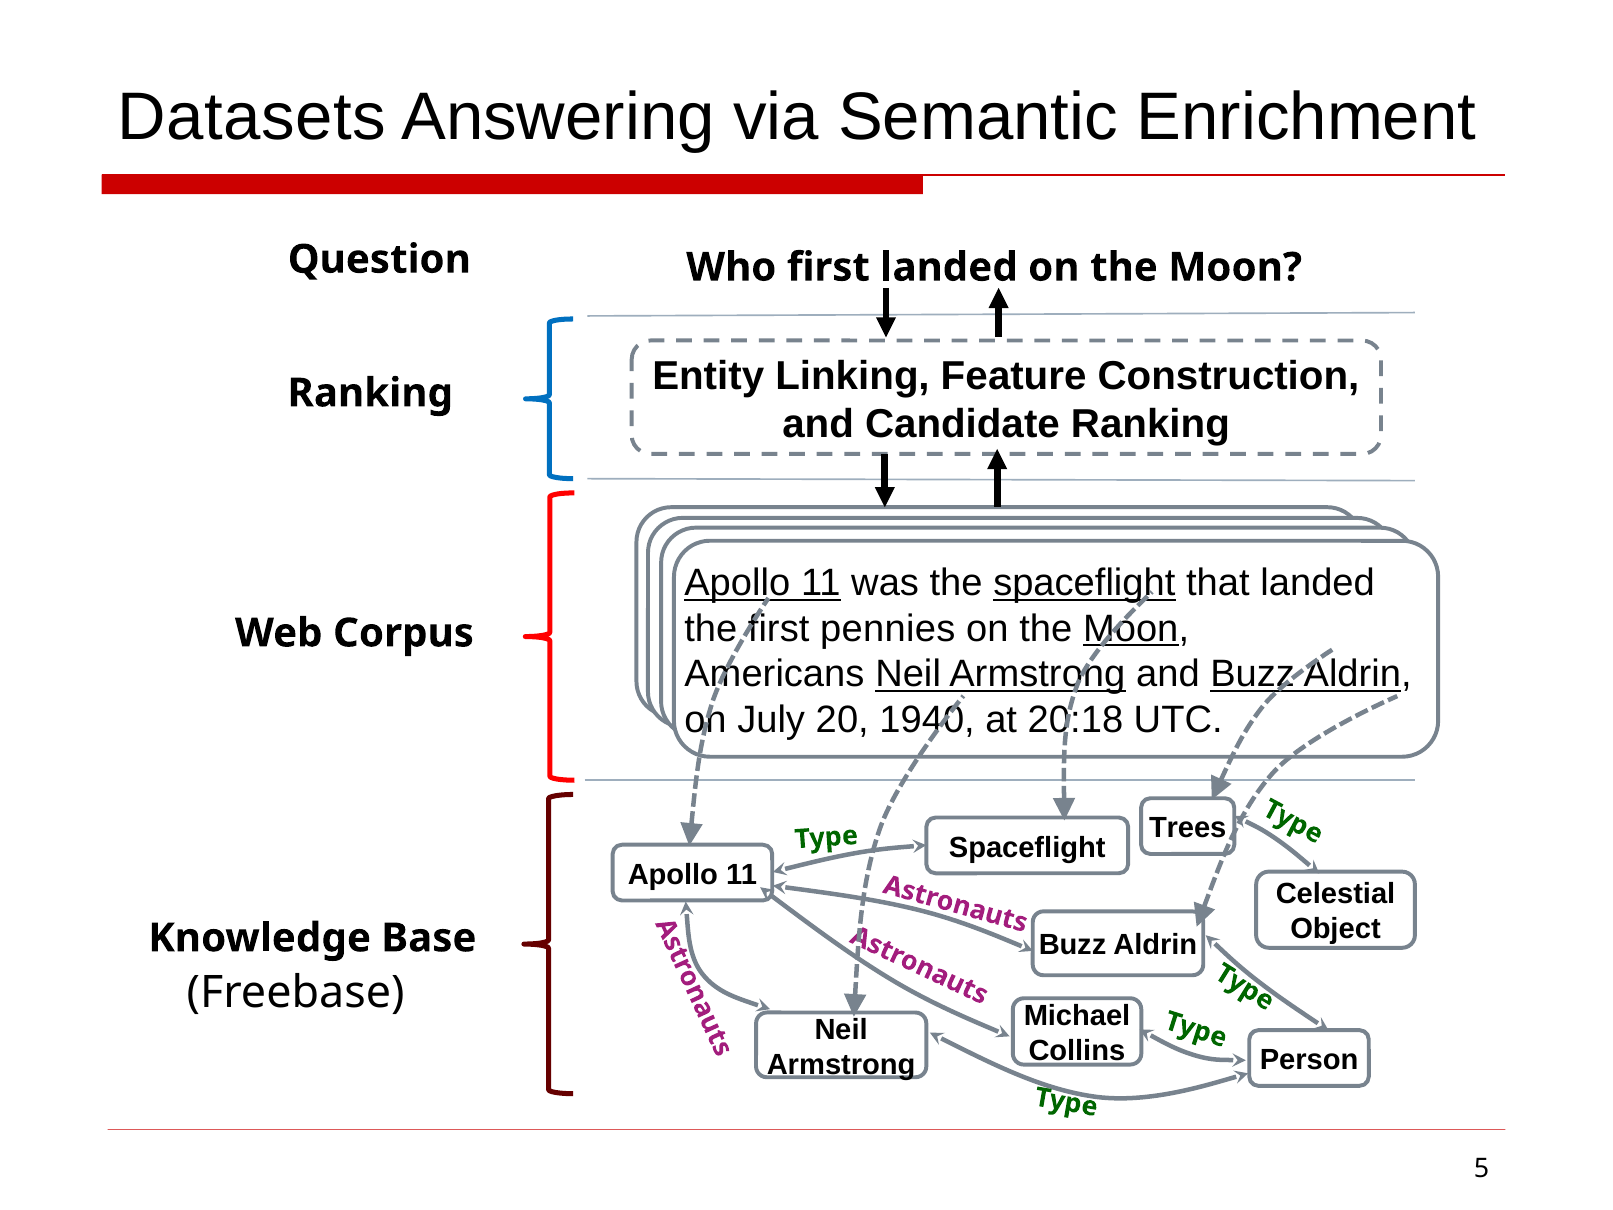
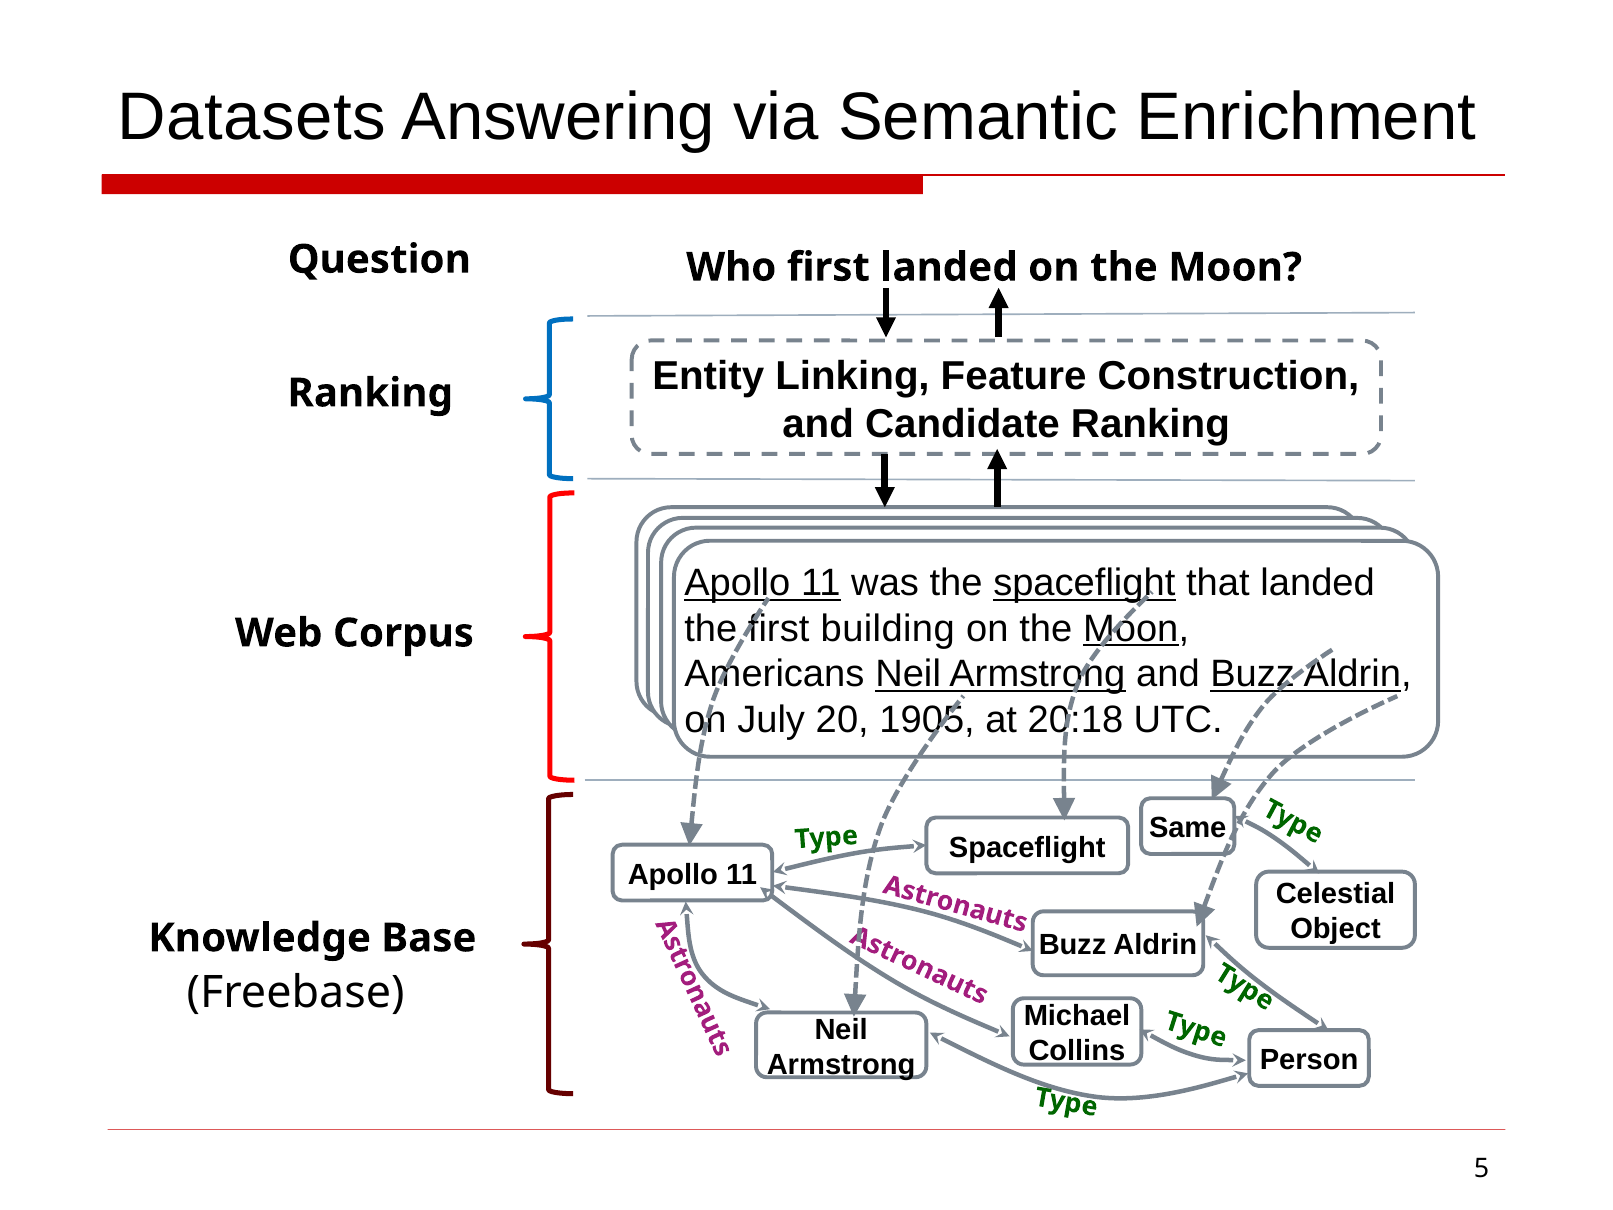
pennies: pennies -> building
1940: 1940 -> 1905
Trees: Trees -> Same
